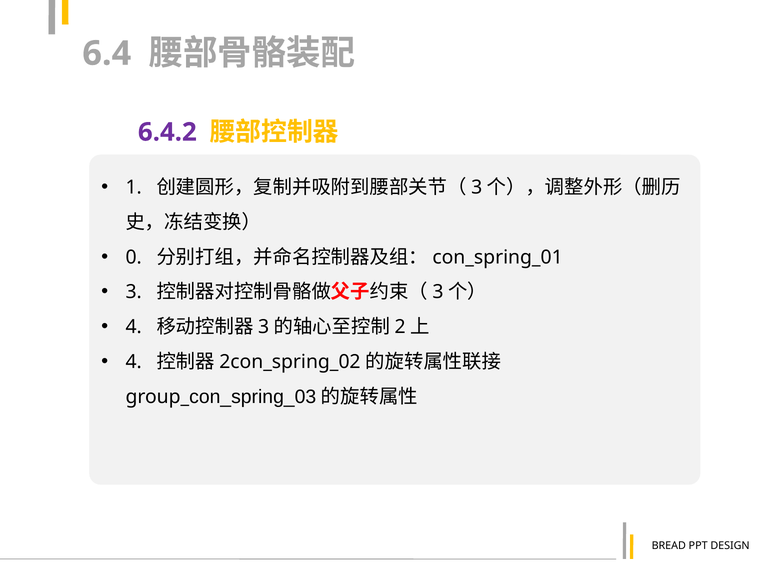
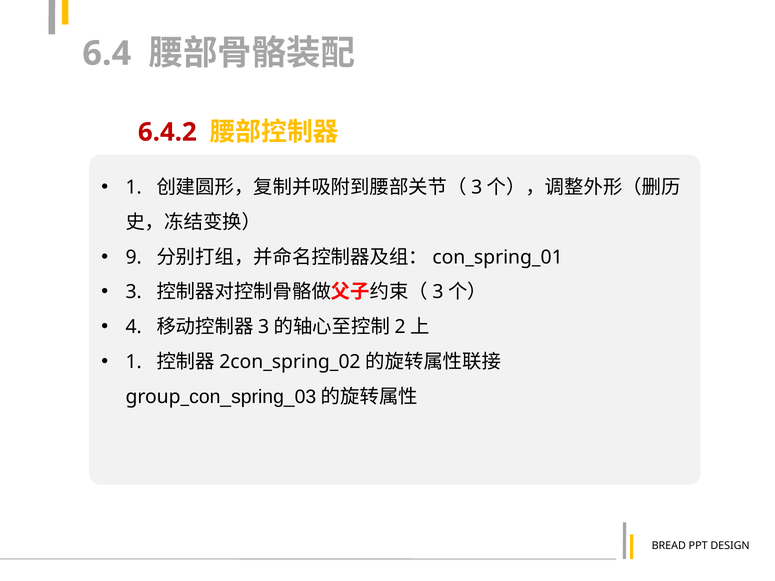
6.4.2 colour: purple -> red
0: 0 -> 9
4 at (134, 362): 4 -> 1
